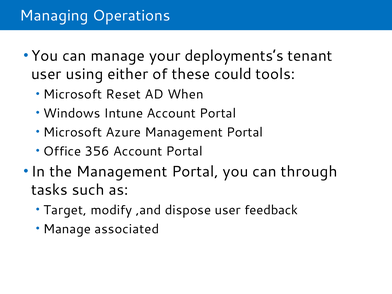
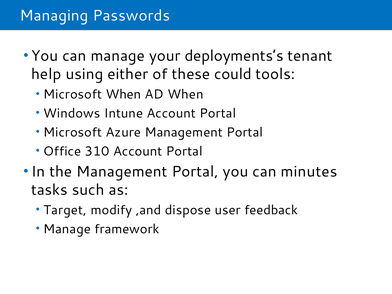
Operations: Operations -> Passwords
user at (46, 74): user -> help
Microsoft Reset: Reset -> When
356: 356 -> 310
through: through -> minutes
associated: associated -> framework
